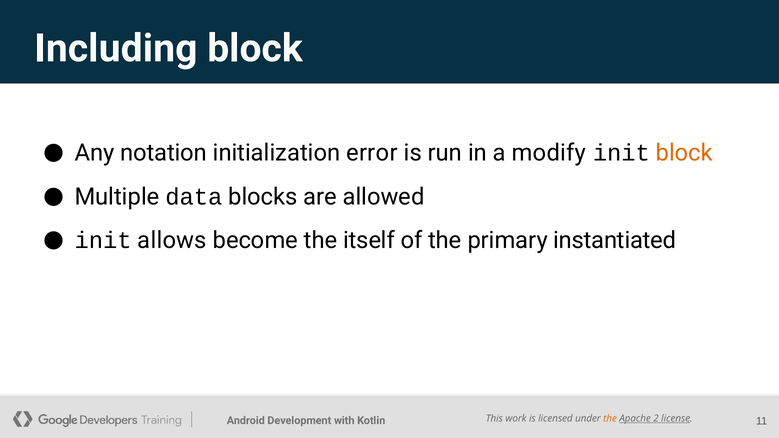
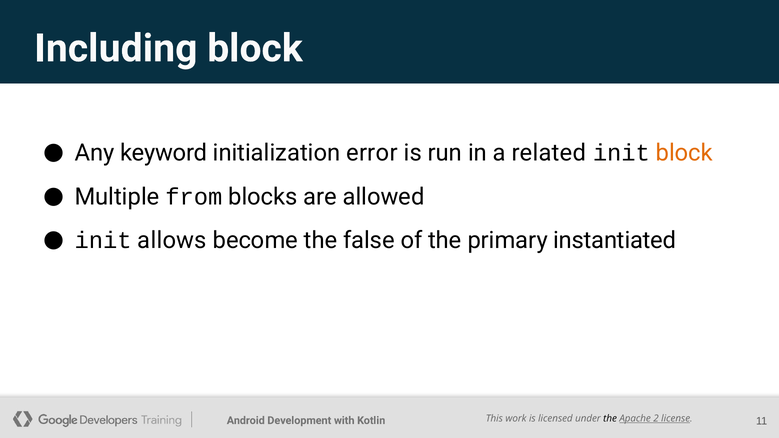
notation: notation -> keyword
modify: modify -> related
data: data -> from
itself: itself -> false
the at (610, 419) colour: orange -> black
